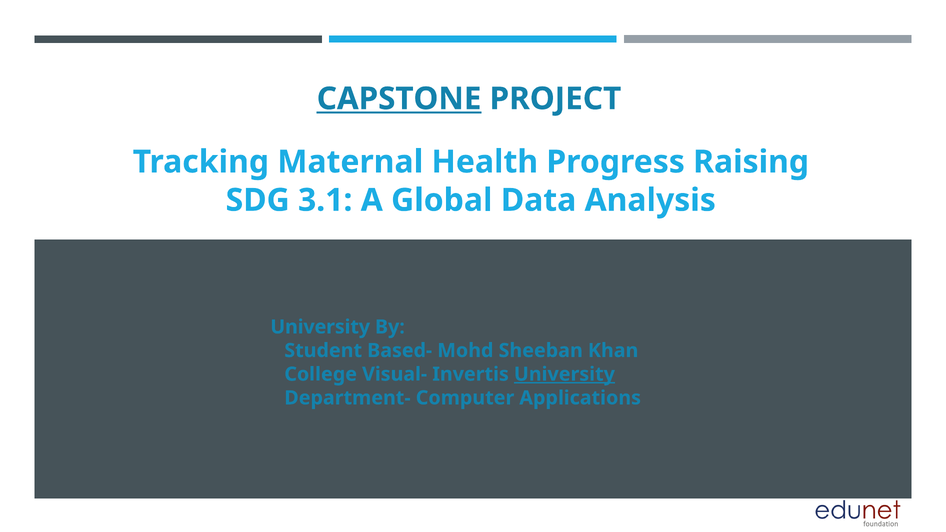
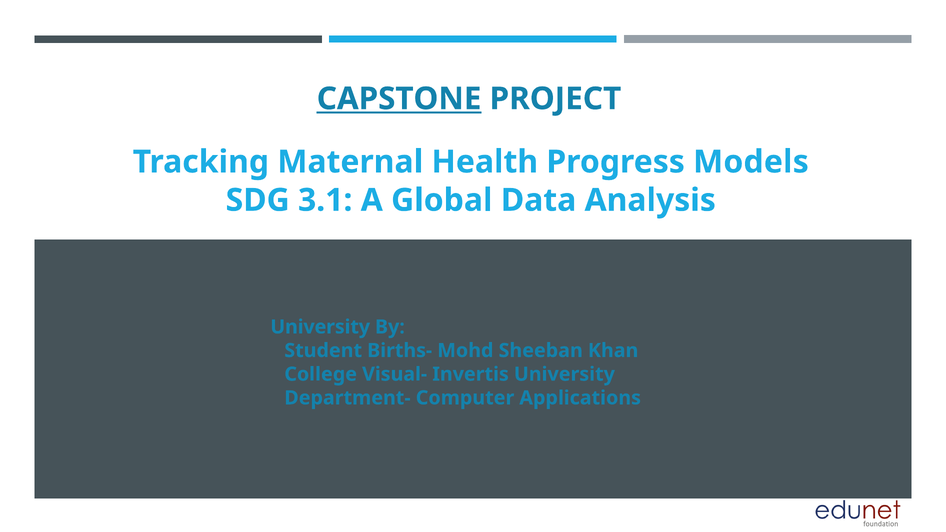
Raising: Raising -> Models
Based-: Based- -> Births-
University at (564, 374) underline: present -> none
